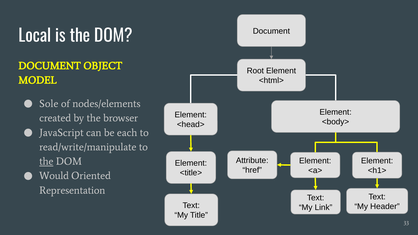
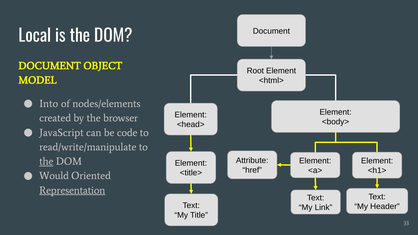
Sole: Sole -> Into
each: each -> code
Representation underline: none -> present
